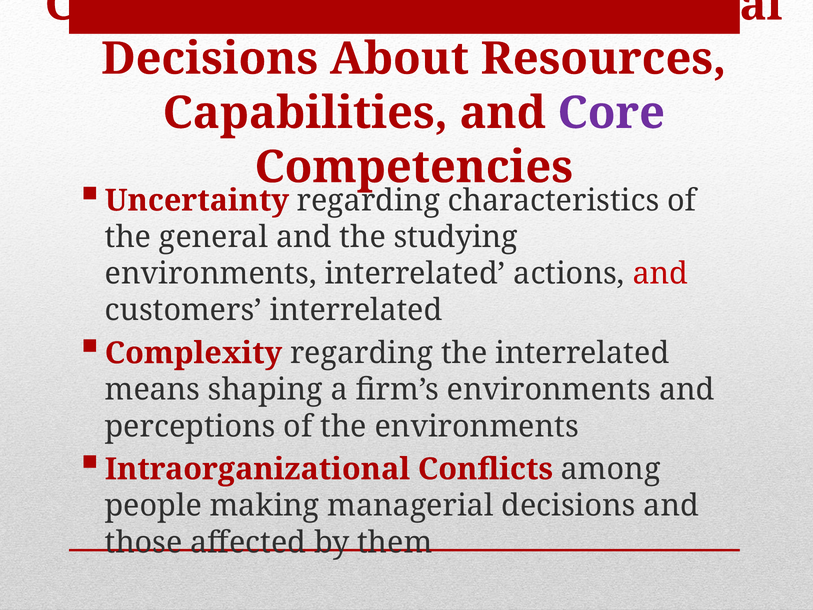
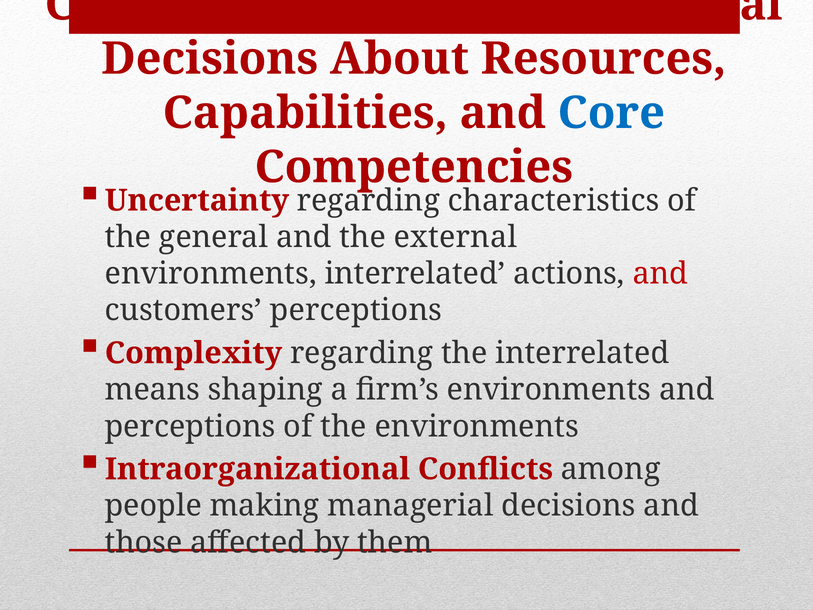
Core colour: purple -> blue
studying: studying -> external
customers interrelated: interrelated -> perceptions
